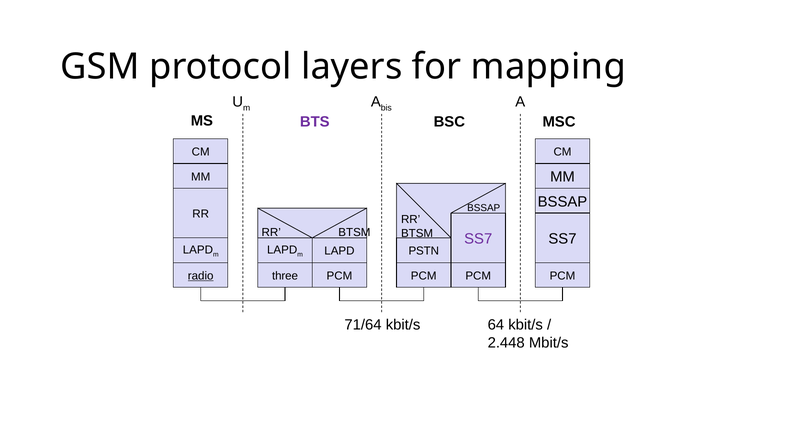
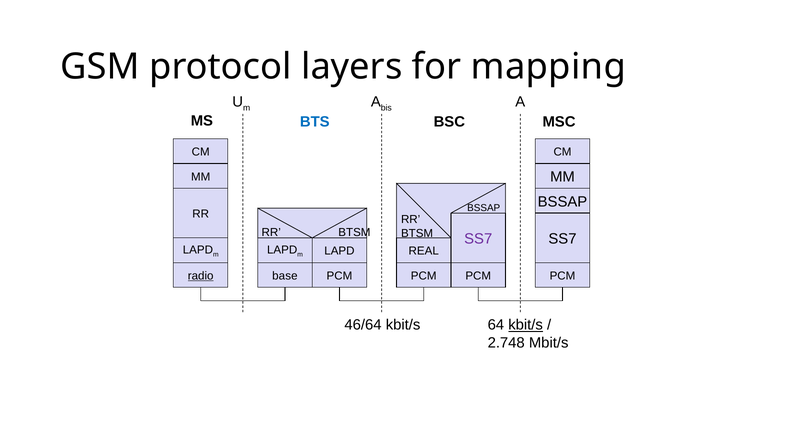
BTS colour: purple -> blue
PSTN: PSTN -> REAL
three: three -> base
71/64: 71/64 -> 46/64
kbit/s at (526, 325) underline: none -> present
2.448: 2.448 -> 2.748
